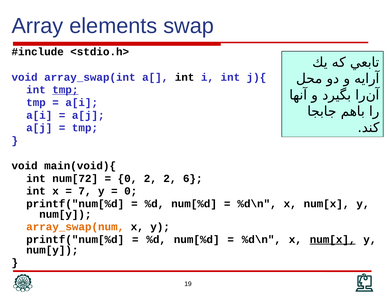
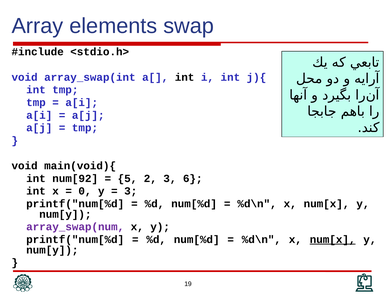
tmp at (65, 90) underline: present -> none
num[72: num[72 -> num[92
0 at (127, 178): 0 -> 5
2 2: 2 -> 3
7: 7 -> 0
0 at (131, 191): 0 -> 3
array_swap(num colour: orange -> purple
